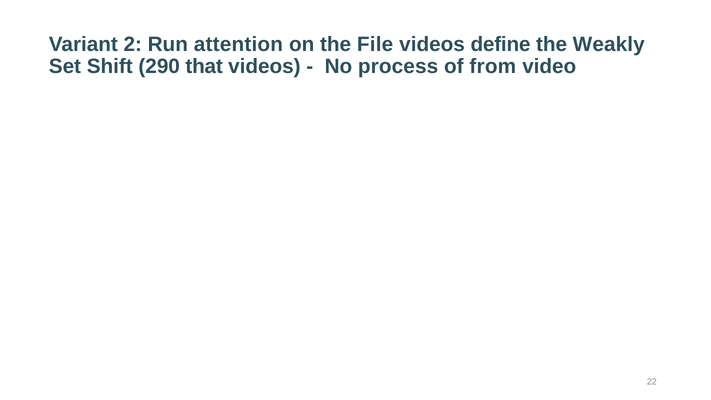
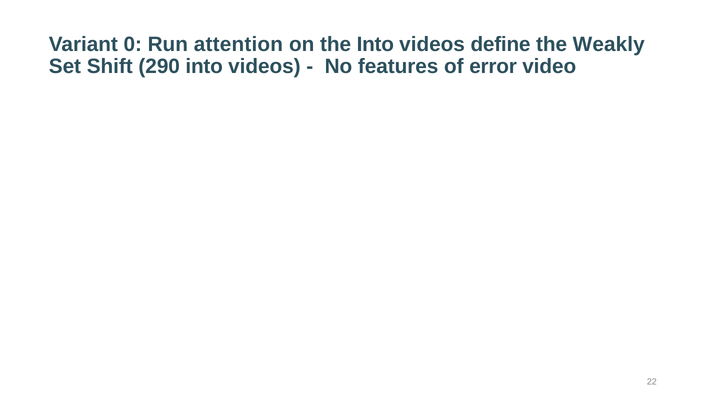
2: 2 -> 0
the File: File -> Into
290 that: that -> into
process: process -> features
from: from -> error
